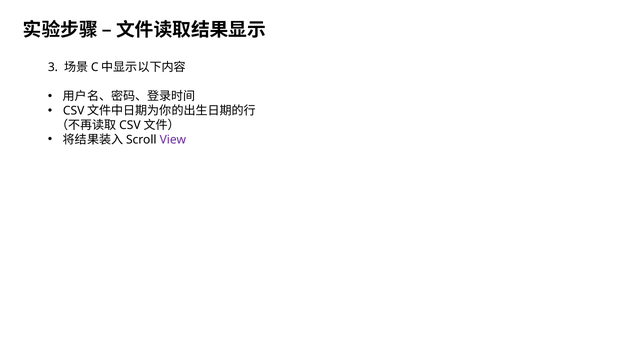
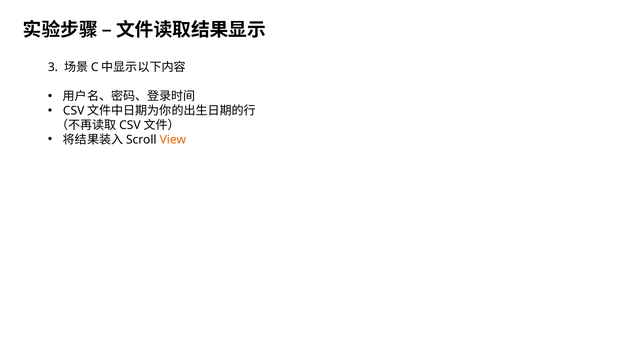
View colour: purple -> orange
